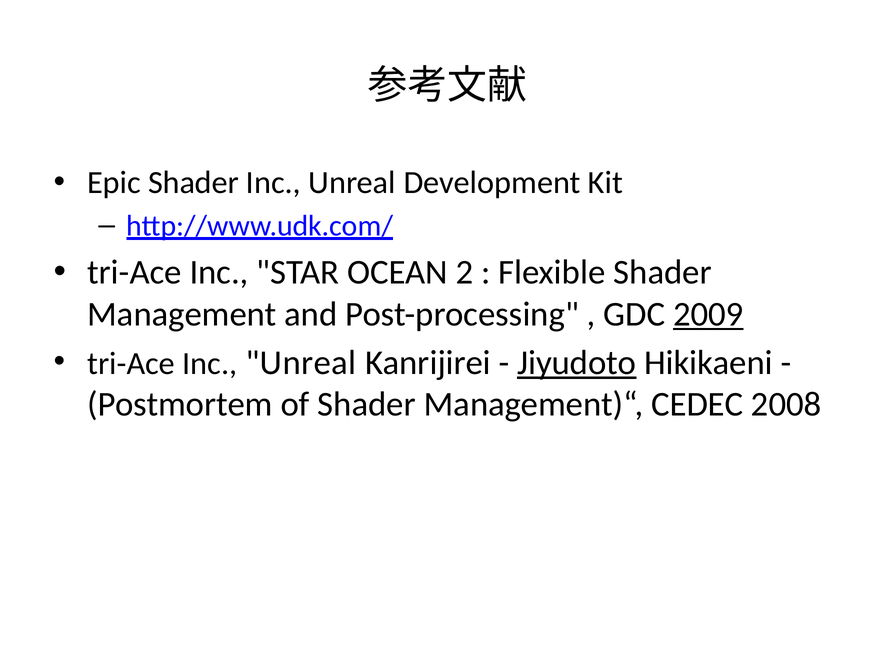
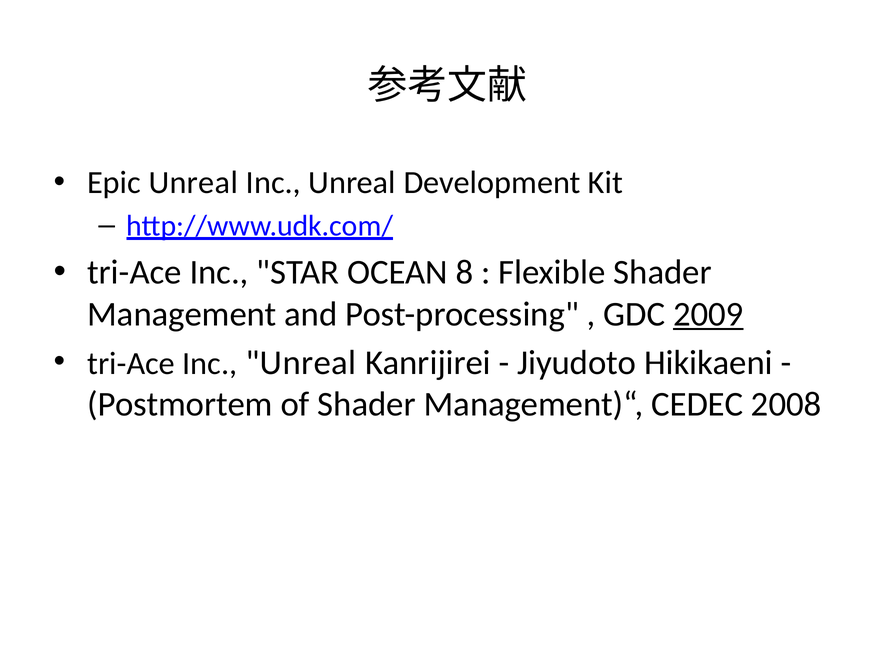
Epic Shader: Shader -> Unreal
2: 2 -> 8
Jiyudoto underline: present -> none
